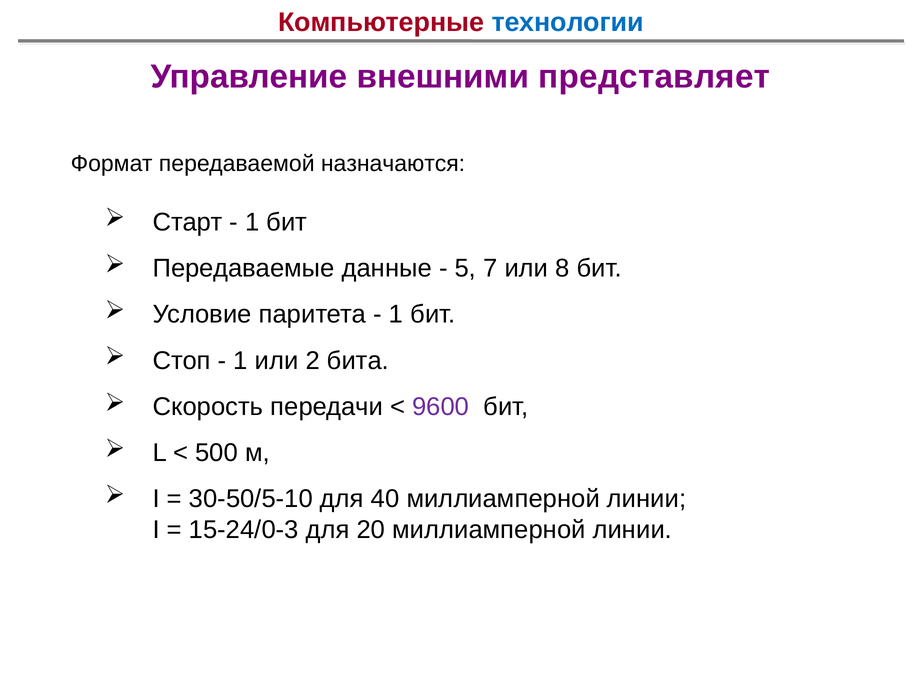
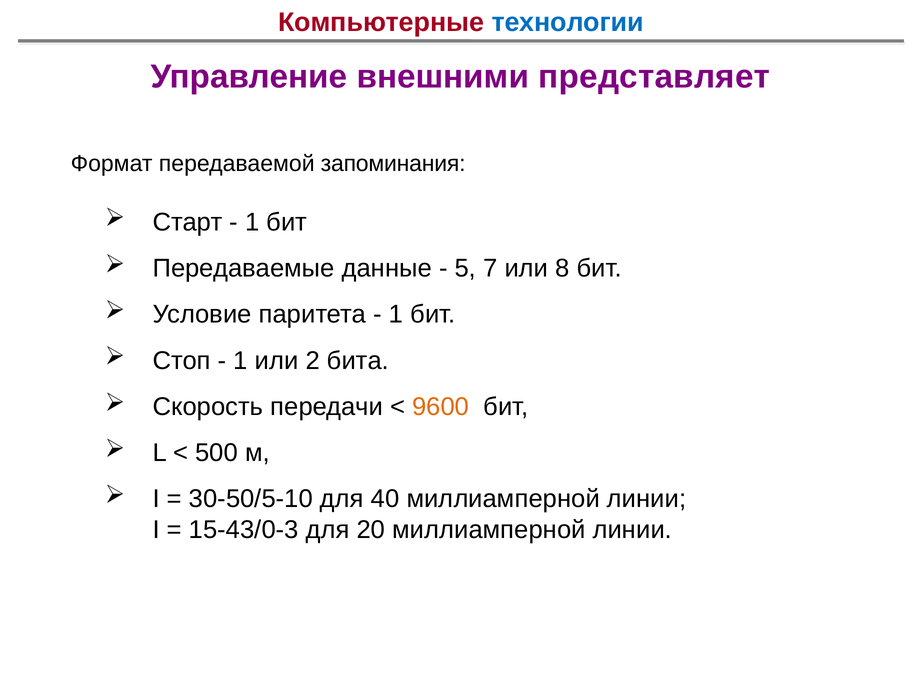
назначаются: назначаются -> запоминания
9600 colour: purple -> orange
15-24/0-3: 15-24/0-3 -> 15-43/0-3
